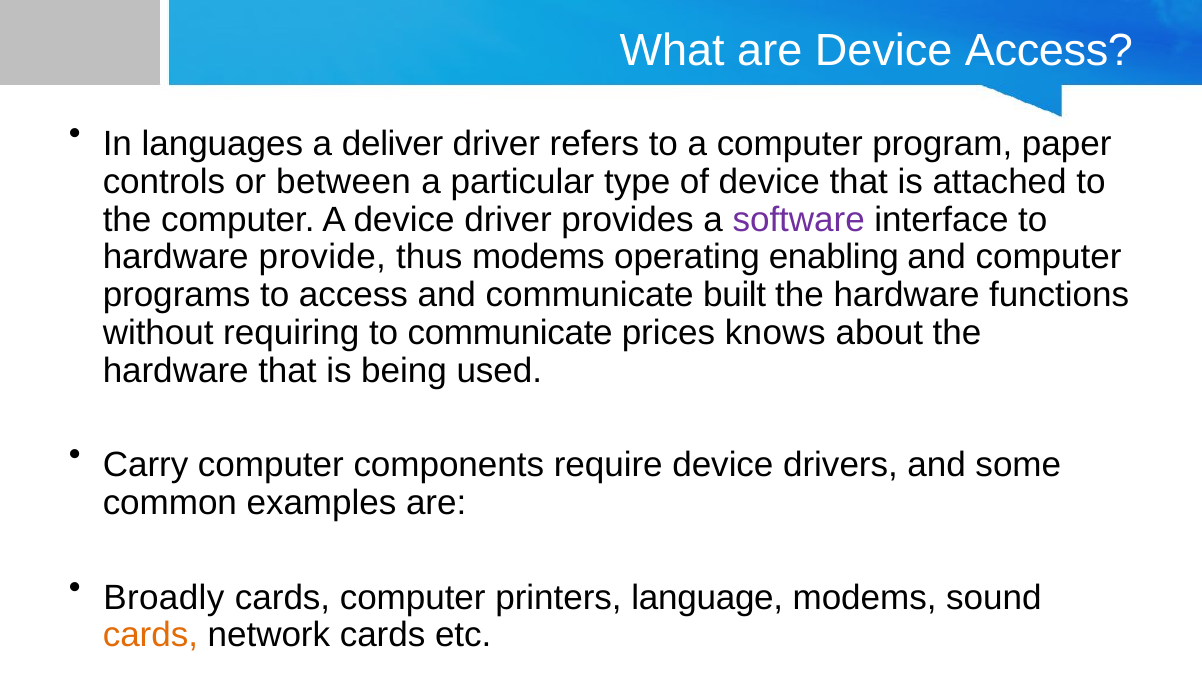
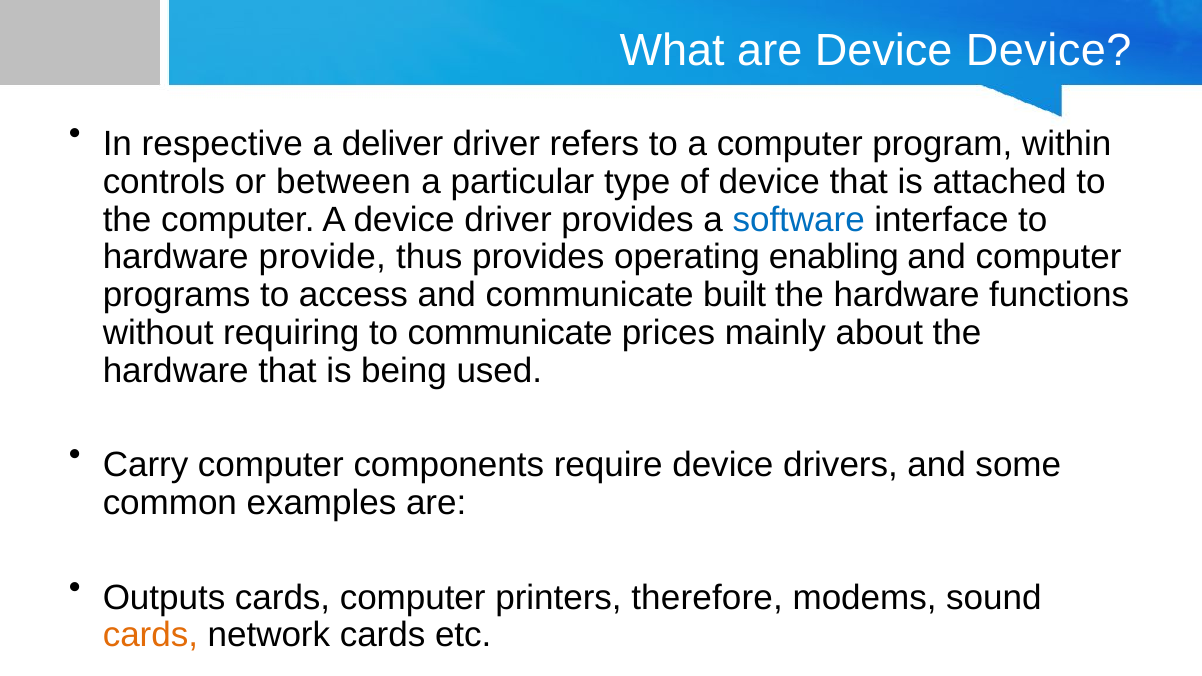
Device Access: Access -> Device
languages: languages -> respective
paper: paper -> within
software colour: purple -> blue
thus modems: modems -> provides
knows: knows -> mainly
Broadly: Broadly -> Outputs
language: language -> therefore
